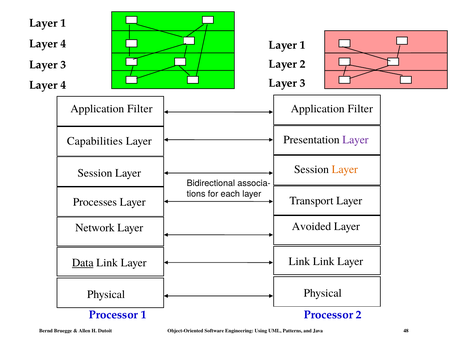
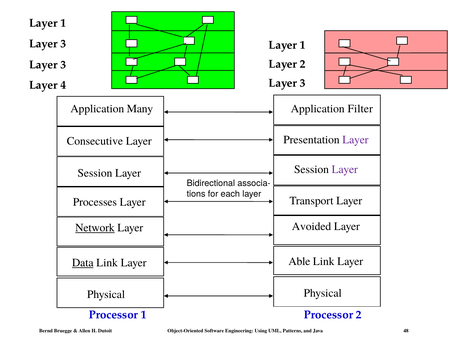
4 at (63, 44): 4 -> 3
Filter at (140, 109): Filter -> Many
Capabilities: Capabilities -> Consecutive
Layer at (345, 169) colour: orange -> purple
Network underline: none -> present
Link at (299, 262): Link -> Able
